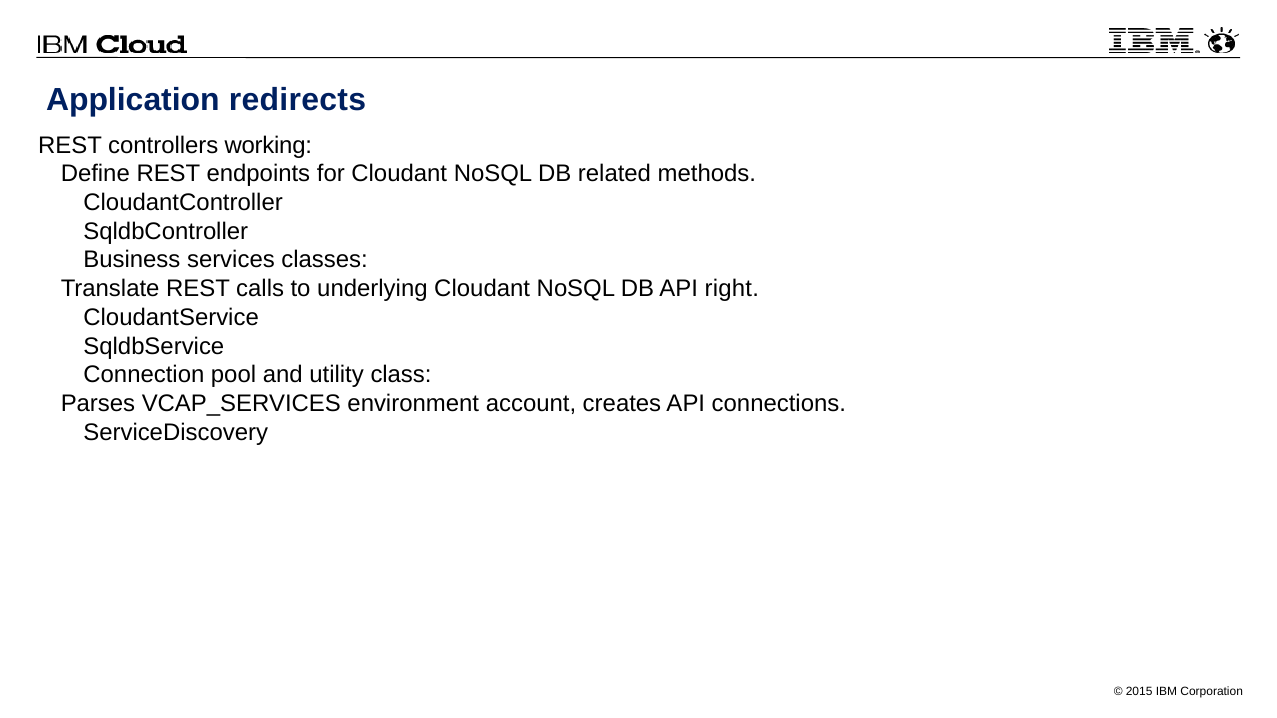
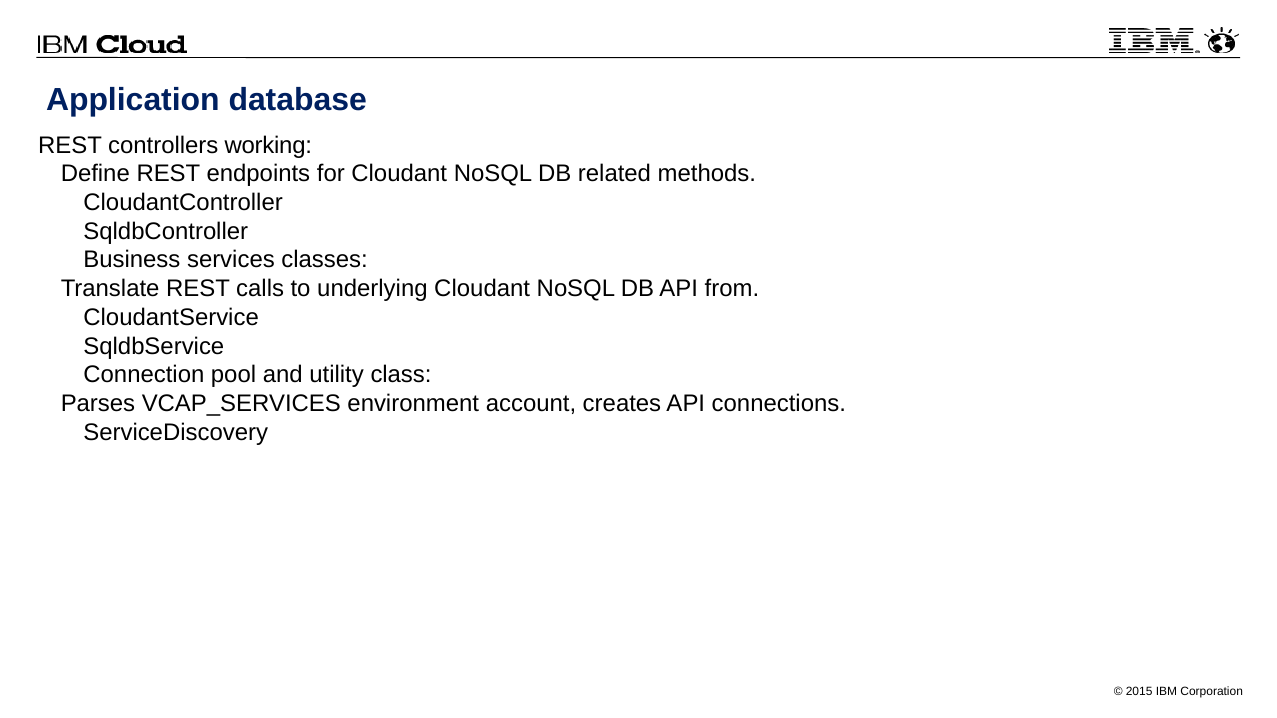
redirects: redirects -> database
right: right -> from
